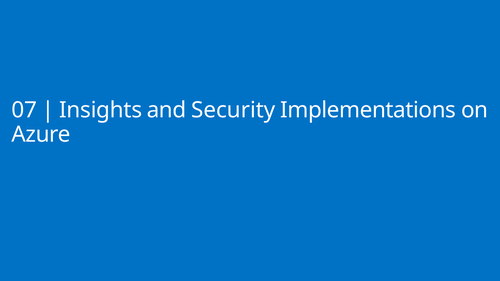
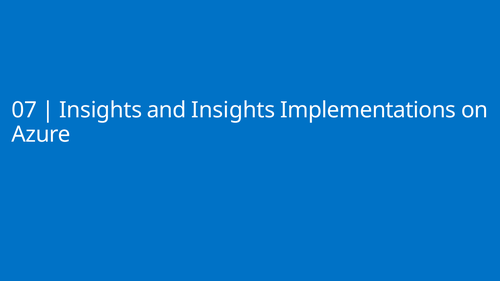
and Security: Security -> Insights
